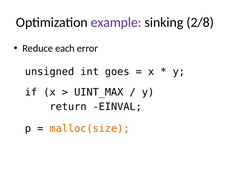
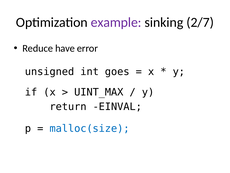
2/8: 2/8 -> 2/7
each: each -> have
malloc(size colour: orange -> blue
